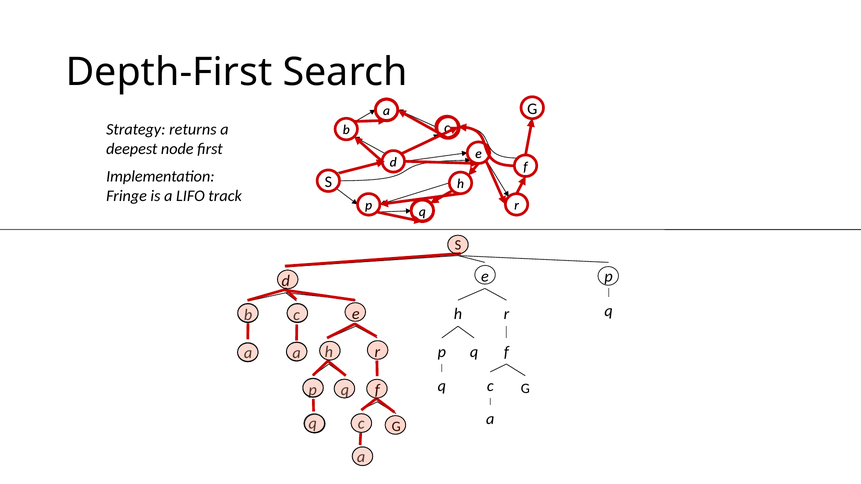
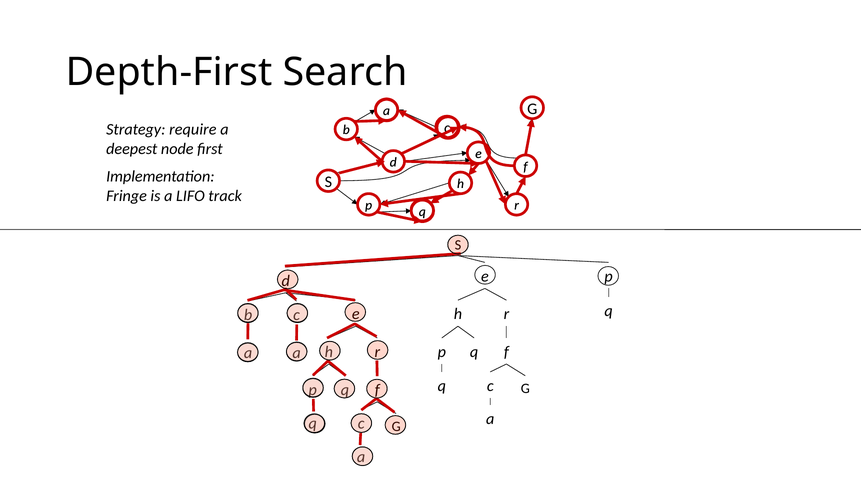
returns: returns -> require
